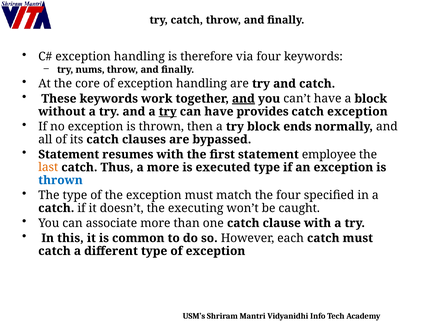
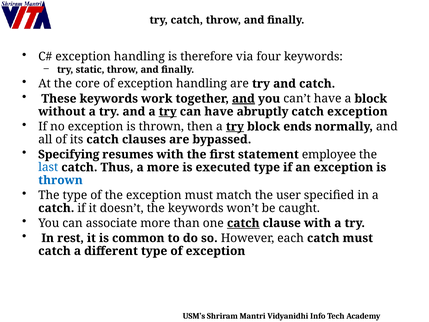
nums: nums -> static
provides: provides -> abruptly
try at (235, 126) underline: none -> present
Statement at (69, 154): Statement -> Specifying
last colour: orange -> blue
the four: four -> user
the executing: executing -> keywords
catch at (243, 223) underline: none -> present
this: this -> rest
